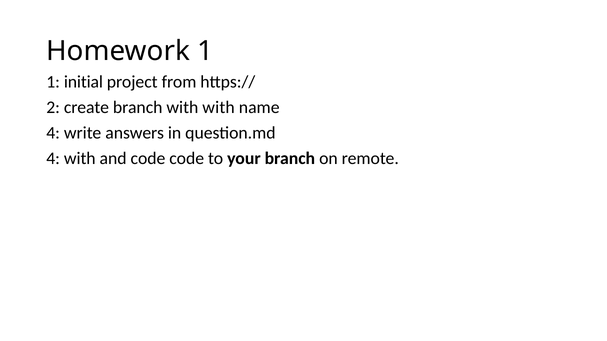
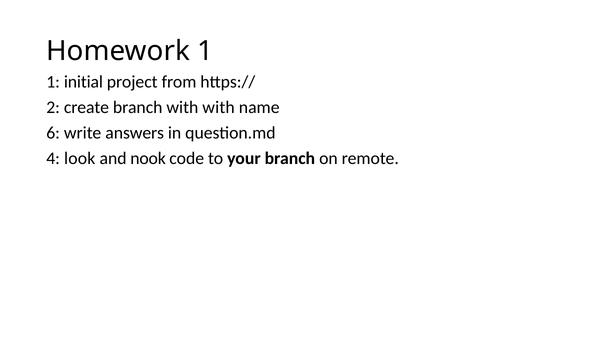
4 at (53, 133): 4 -> 6
4 with: with -> look
and code: code -> nook
